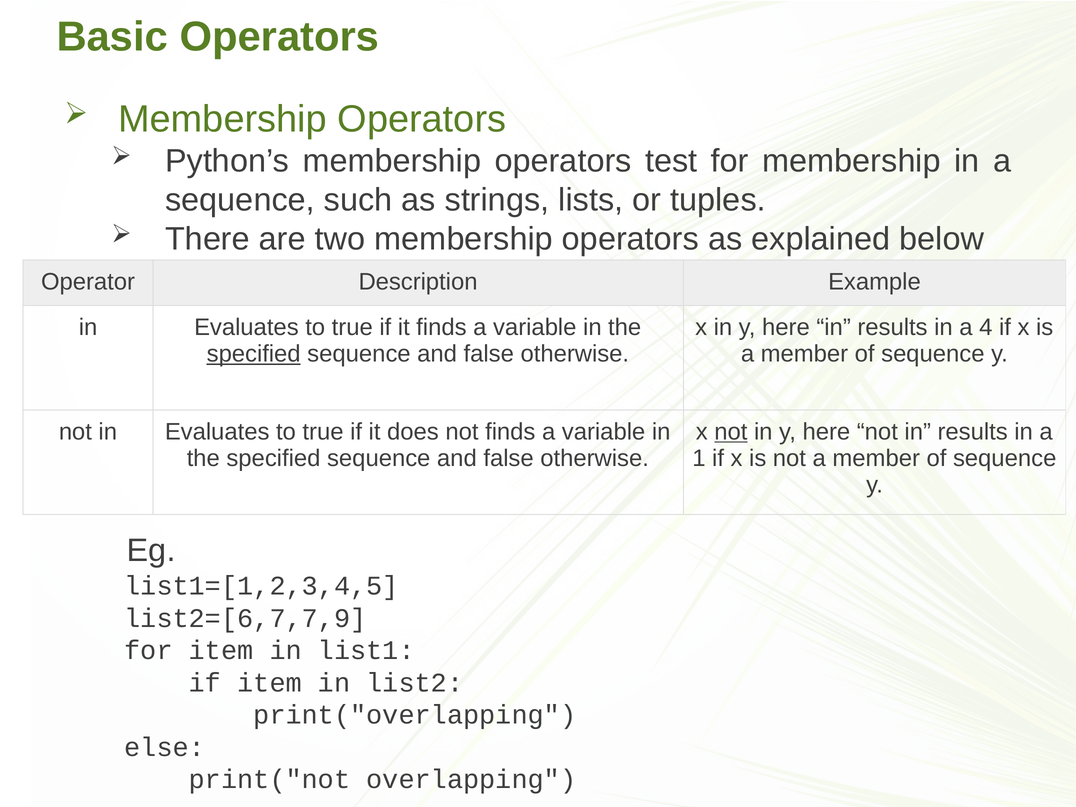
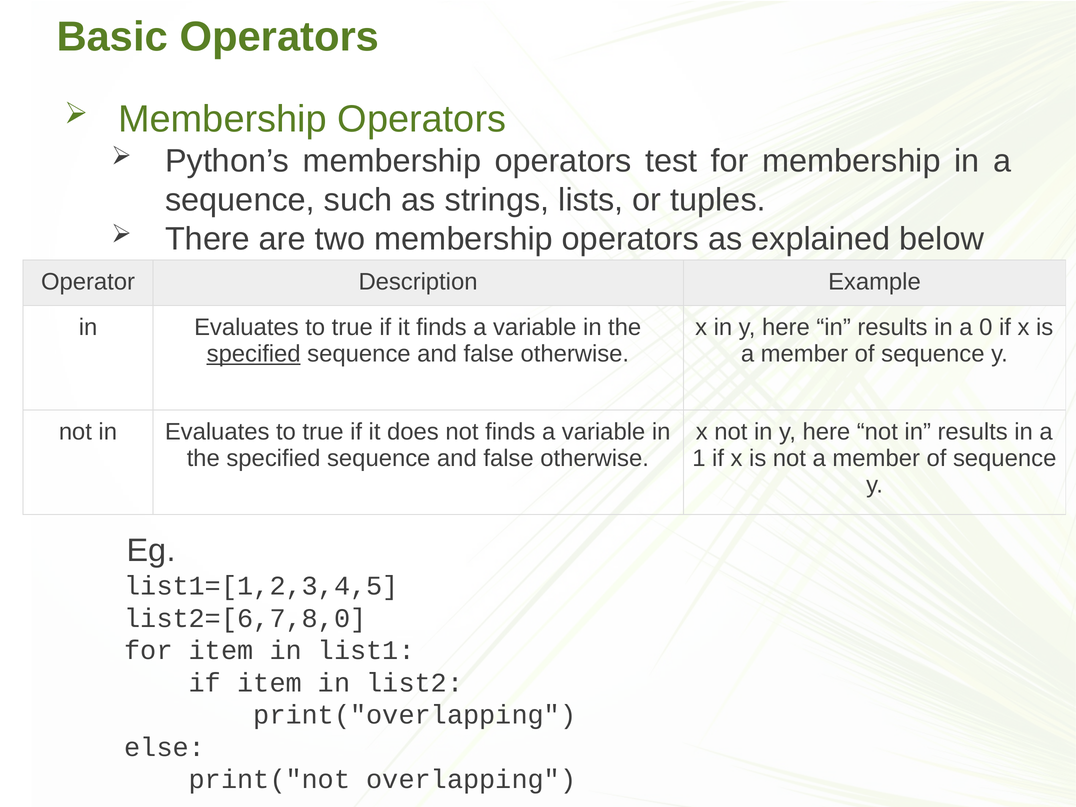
4: 4 -> 0
not at (731, 432) underline: present -> none
list2=[6,7,7,9: list2=[6,7,7,9 -> list2=[6,7,8,0
